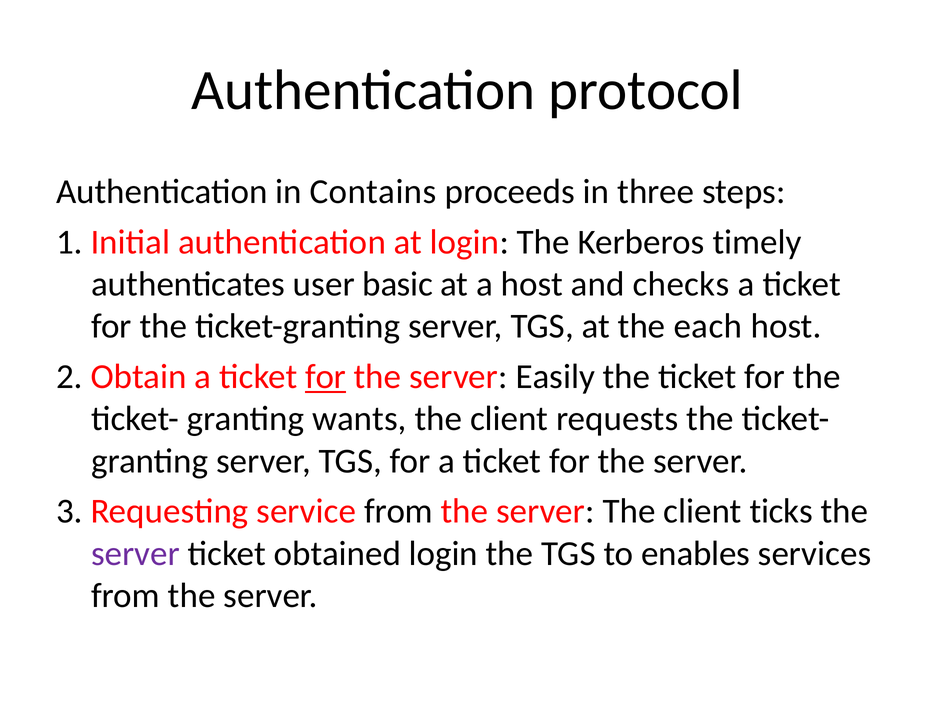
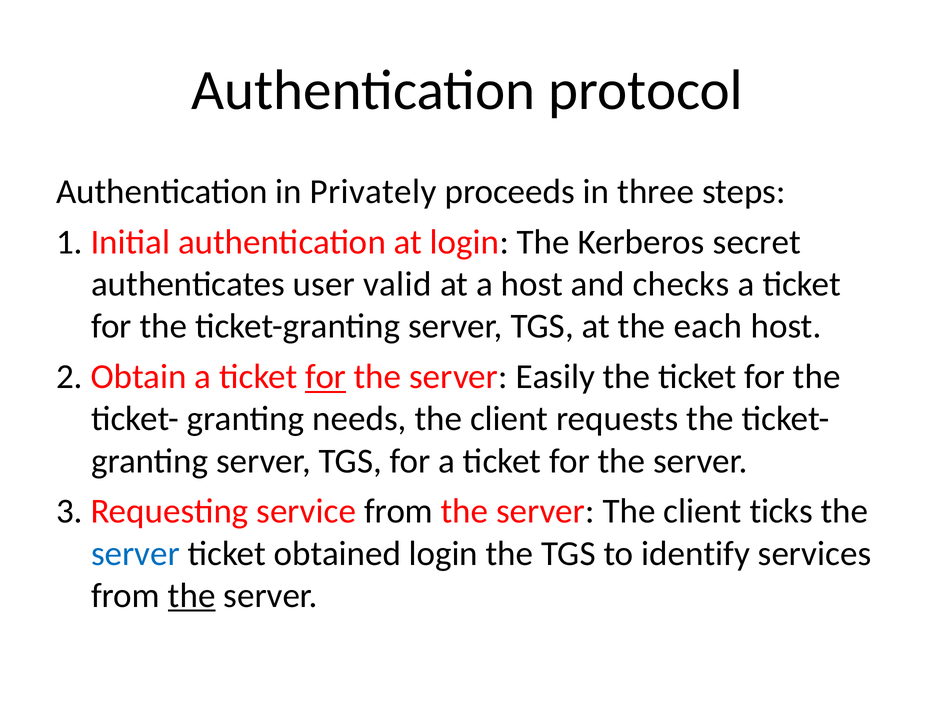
Contains: Contains -> Privately
timely: timely -> secret
basic: basic -> valid
wants: wants -> needs
server at (136, 554) colour: purple -> blue
enables: enables -> identify
the at (192, 596) underline: none -> present
